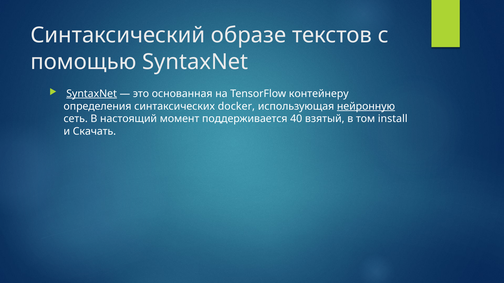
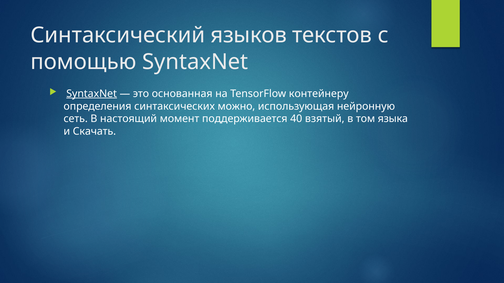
образе: образе -> языков
docker: docker -> можно
нейронную underline: present -> none
install: install -> языка
